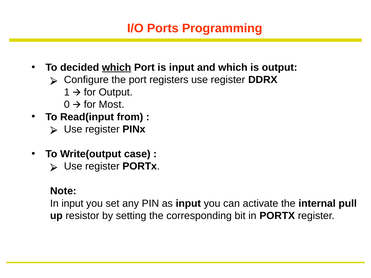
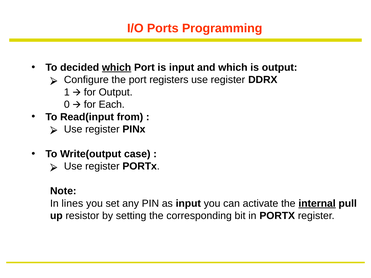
Most: Most -> Each
In input: input -> lines
internal underline: none -> present
